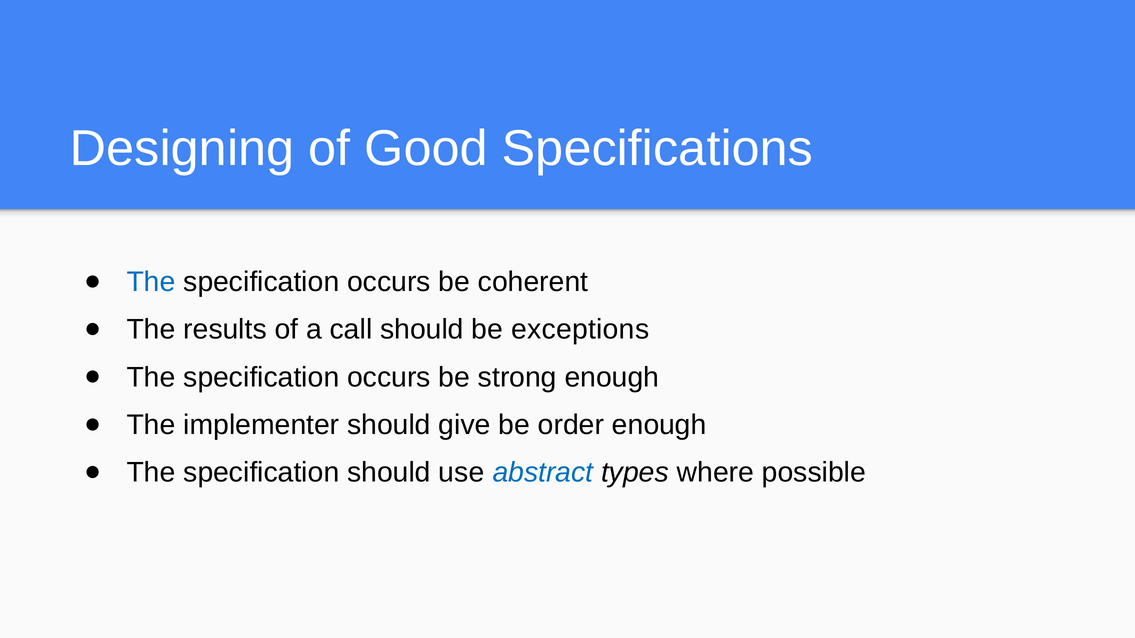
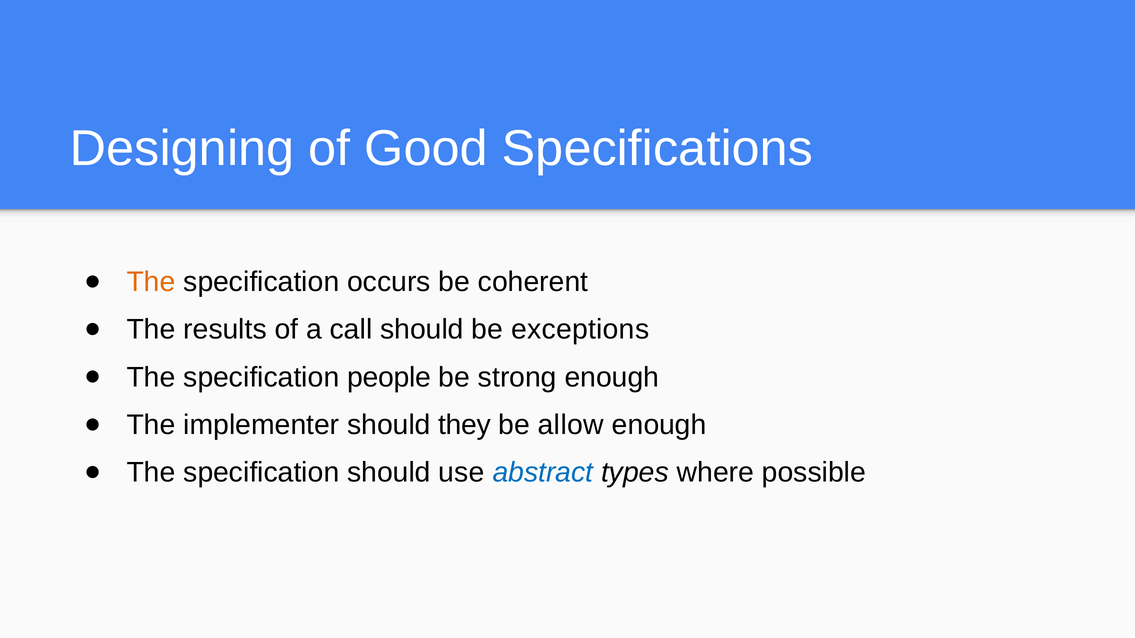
The at (151, 282) colour: blue -> orange
occurs at (389, 377): occurs -> people
give: give -> they
order: order -> allow
